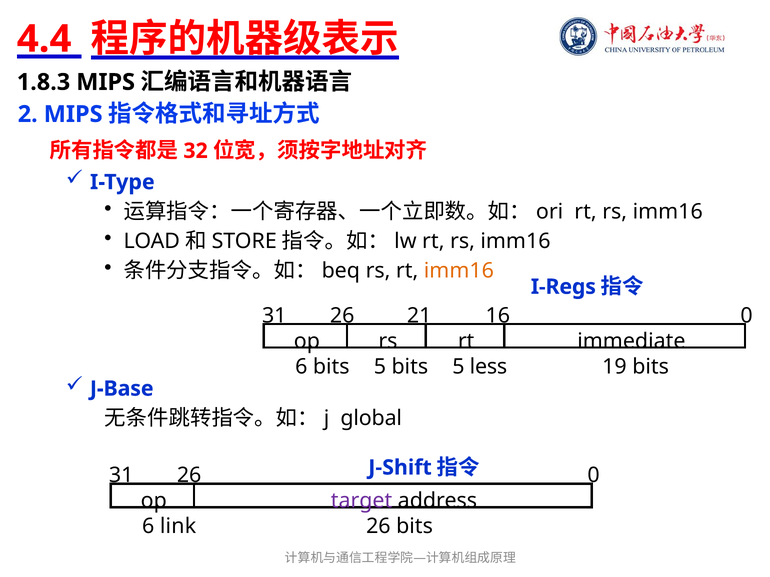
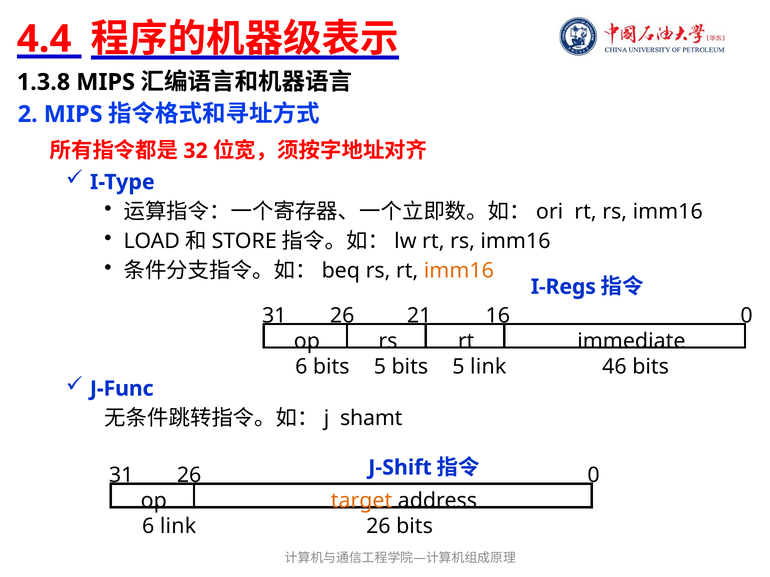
1.8.3: 1.8.3 -> 1.3.8
5 less: less -> link
19: 19 -> 46
J-Base: J-Base -> J-Func
global: global -> shamt
target colour: purple -> orange
